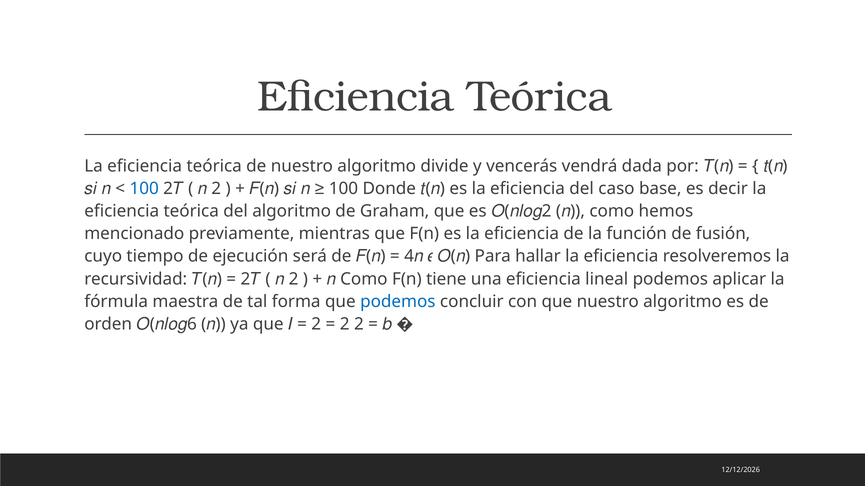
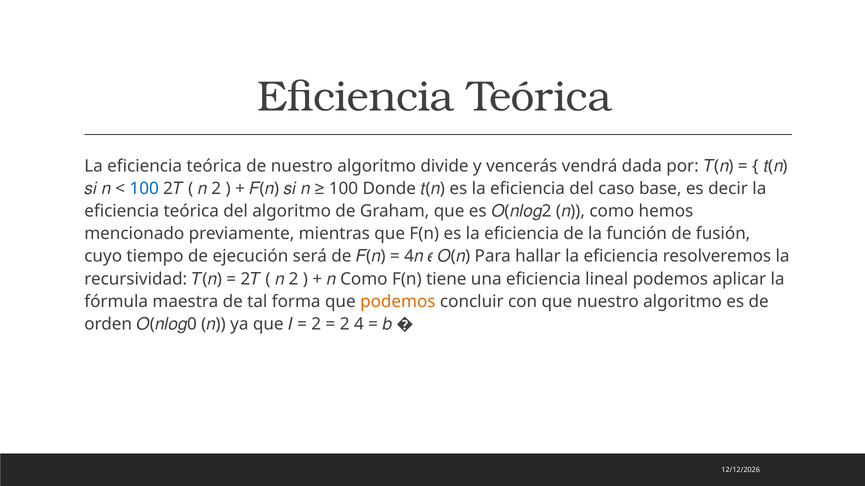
podemos at (398, 302) colour: blue -> orange
6: 6 -> 0
2 2: 2 -> 4
